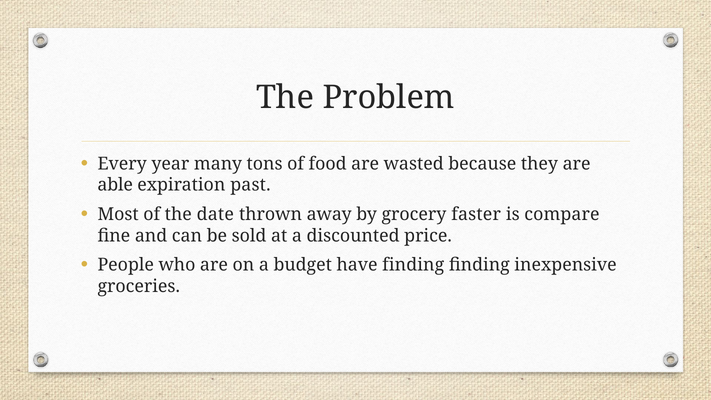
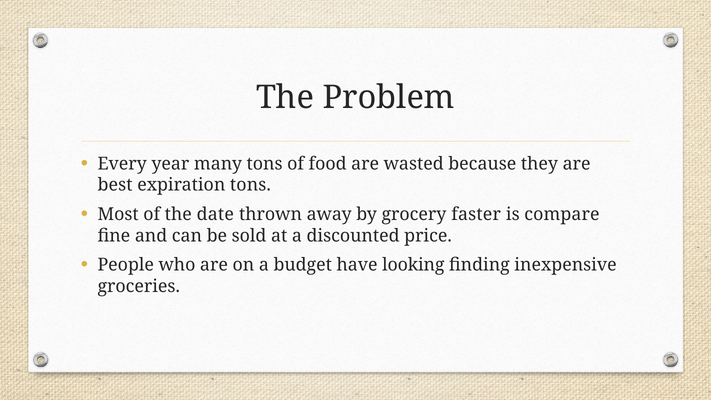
able: able -> best
expiration past: past -> tons
have finding: finding -> looking
